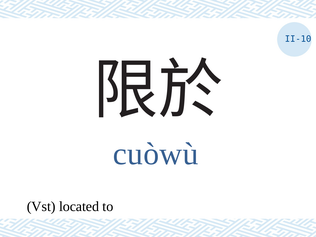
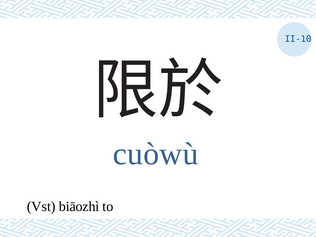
located: located -> biāozhì
